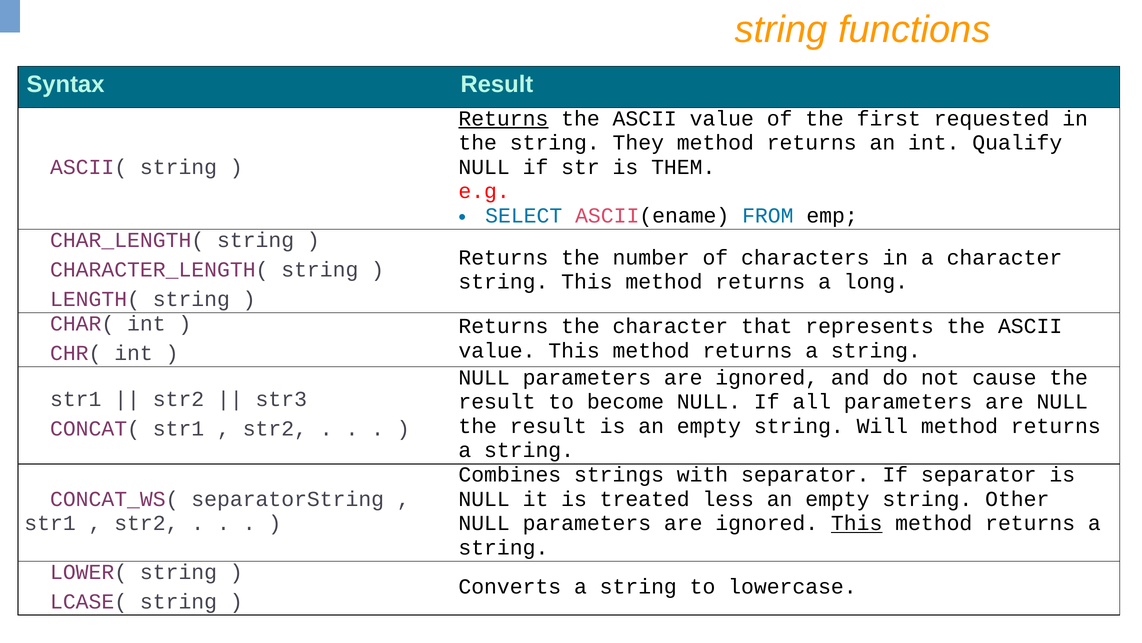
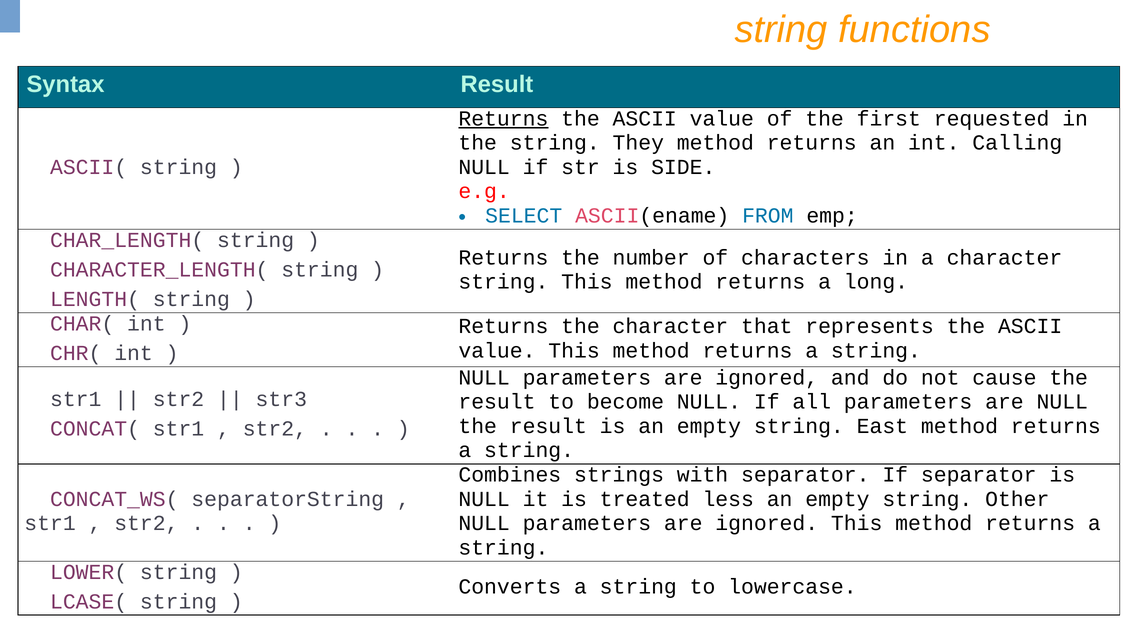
Qualify: Qualify -> Calling
THEM: THEM -> SIDE
Will: Will -> East
This at (857, 523) underline: present -> none
